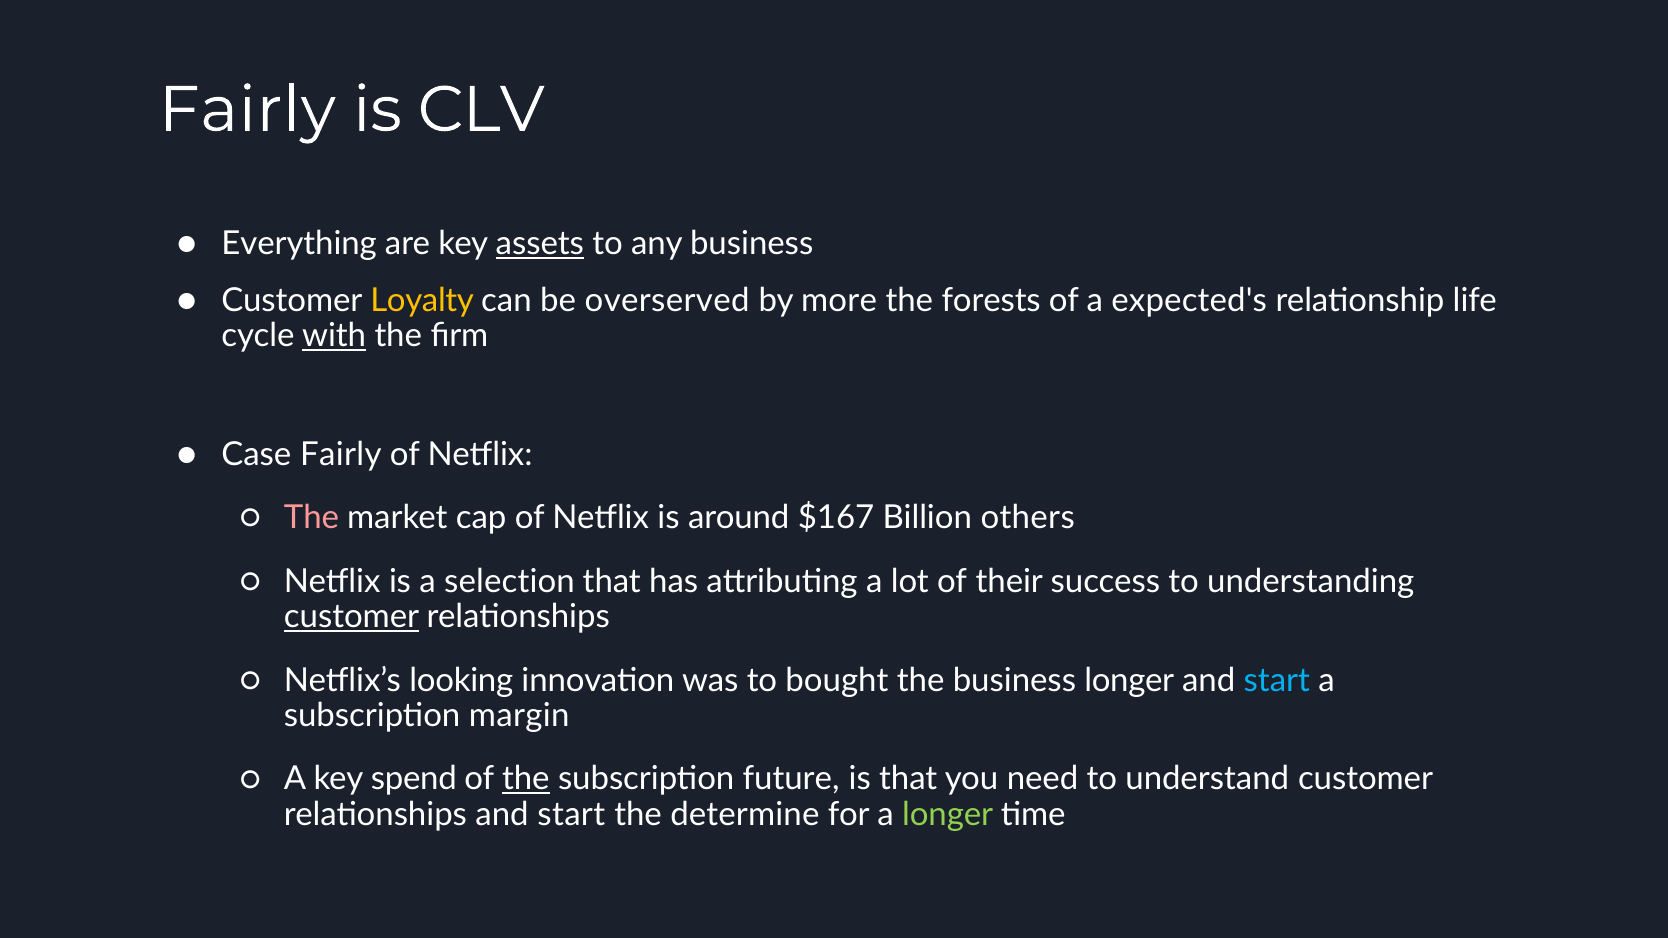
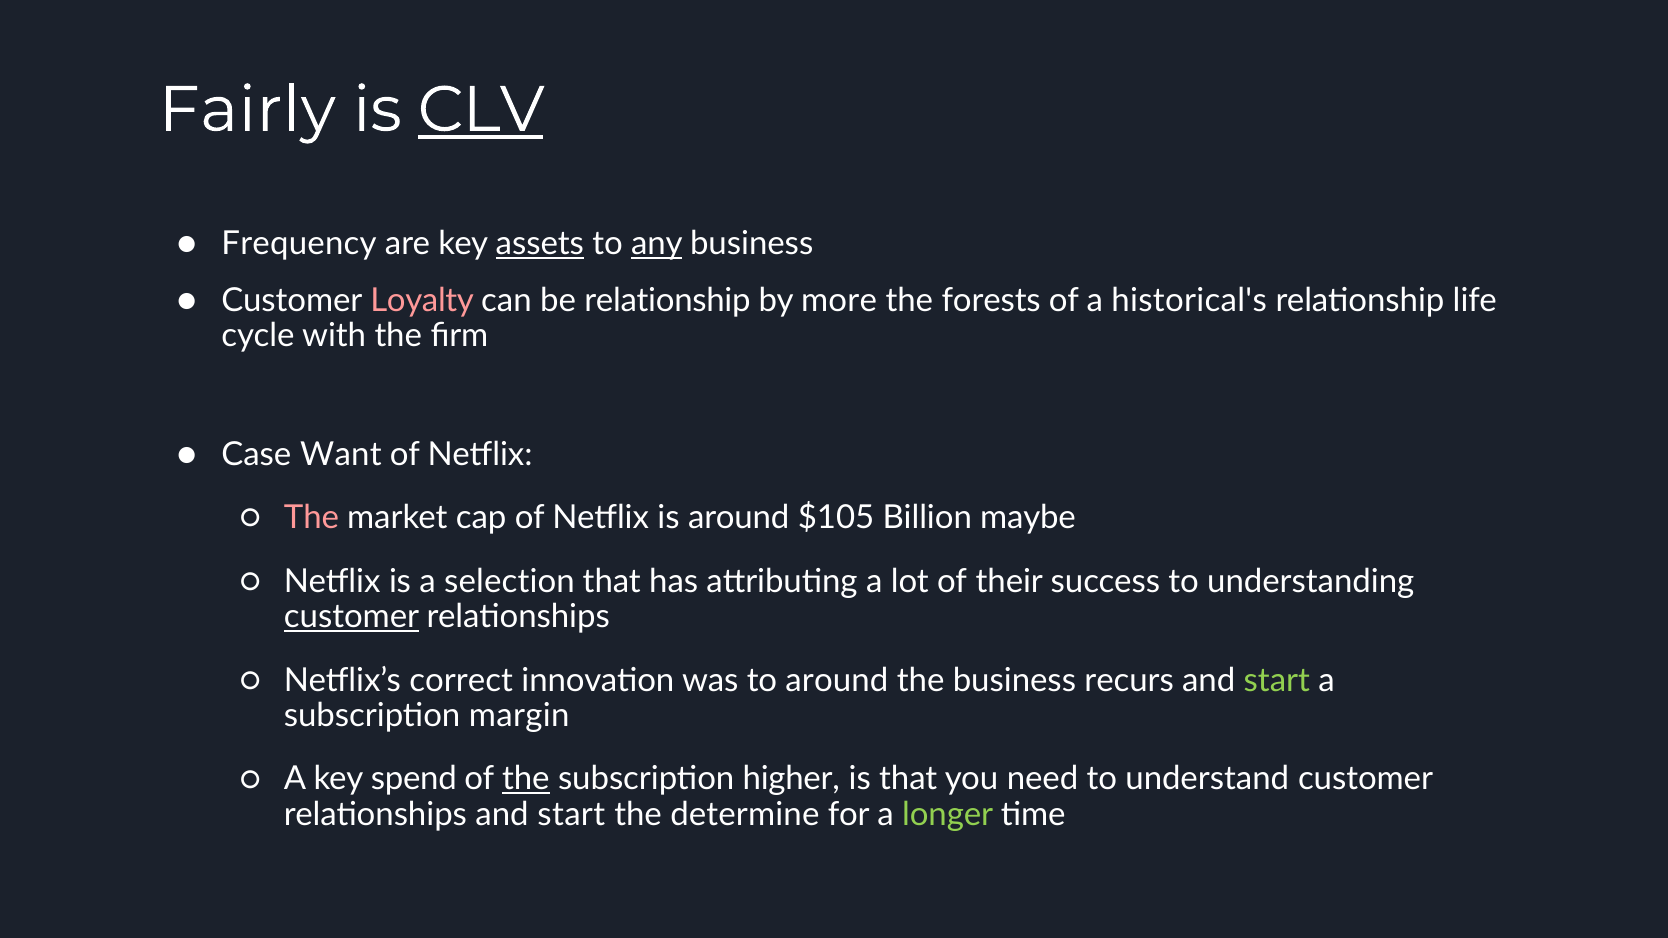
CLV underline: none -> present
Everything: Everything -> Frequency
any underline: none -> present
Loyalty colour: yellow -> pink
be overserved: overserved -> relationship
expected's: expected's -> historical's
with underline: present -> none
Case Fairly: Fairly -> Want
$167: $167 -> $105
others: others -> maybe
looking: looking -> correct
to bought: bought -> around
business longer: longer -> recurs
start at (1277, 680) colour: light blue -> light green
future: future -> higher
